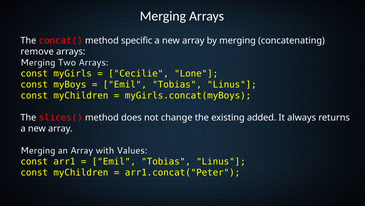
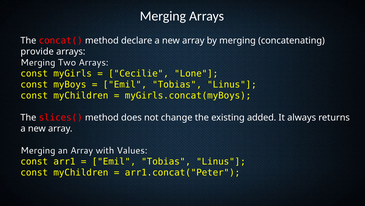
specific: specific -> declare
remove: remove -> provide
